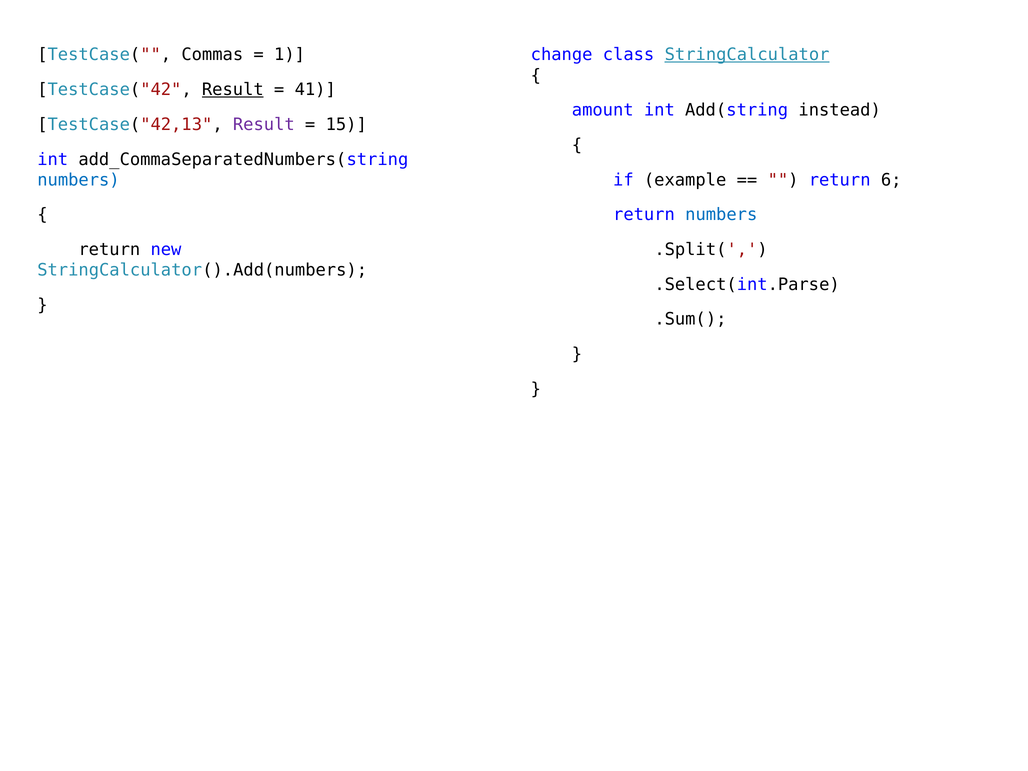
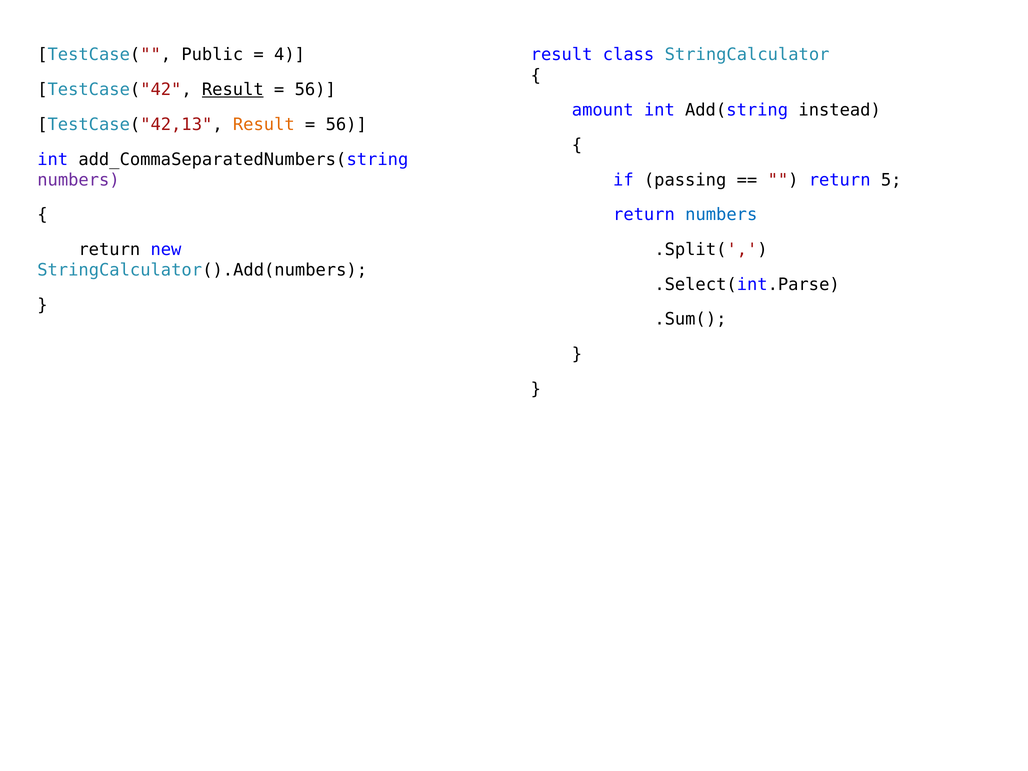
Commas: Commas -> Public
1: 1 -> 4
change at (562, 55): change -> result
StringCalculator underline: present -> none
41 at (315, 90): 41 -> 56
Result at (264, 125) colour: purple -> orange
15 at (346, 125): 15 -> 56
numbers at (78, 180) colour: blue -> purple
example: example -> passing
6: 6 -> 5
